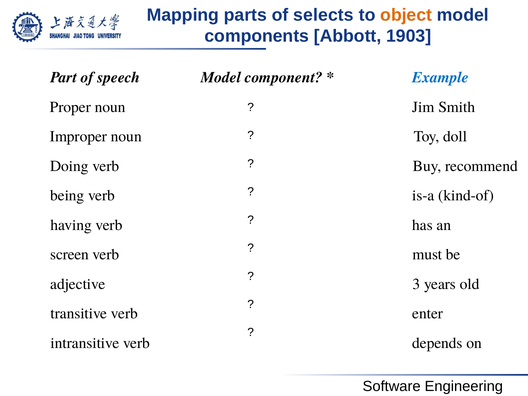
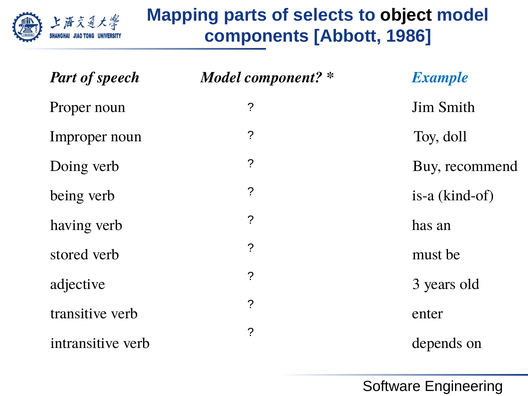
object colour: orange -> black
1903: 1903 -> 1986
screen: screen -> stored
